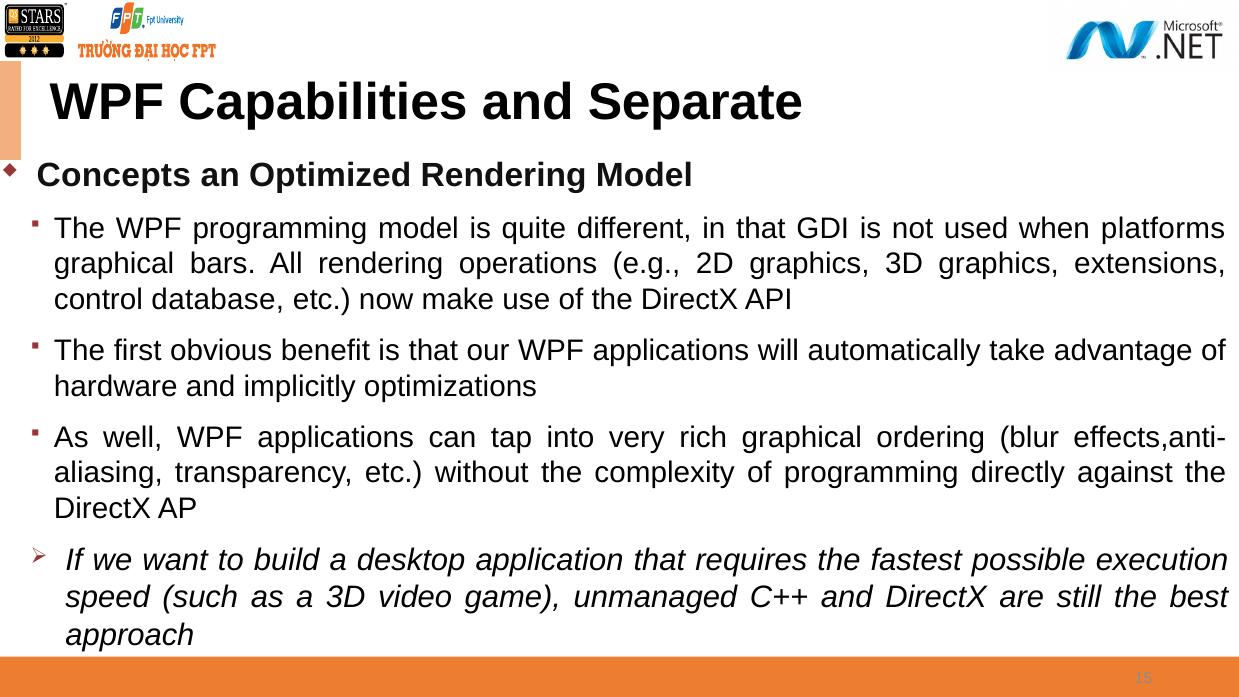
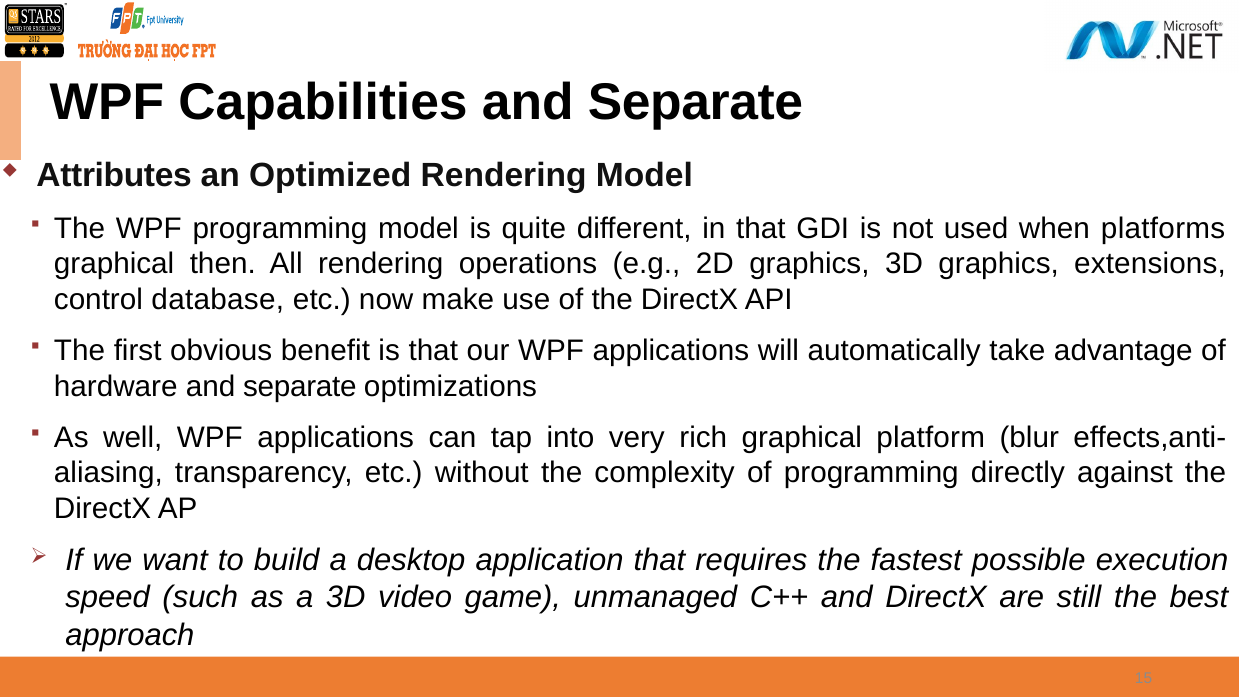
Concepts: Concepts -> Attributes
bars: bars -> then
hardware and implicitly: implicitly -> separate
ordering: ordering -> platform
